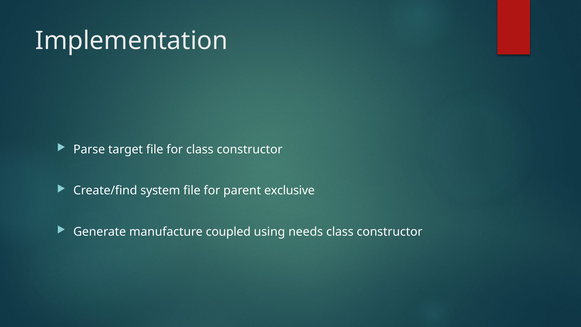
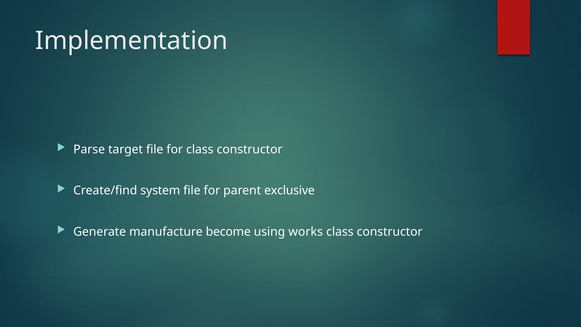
coupled: coupled -> become
needs: needs -> works
